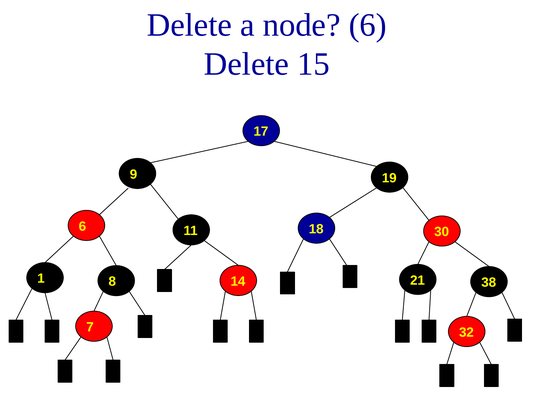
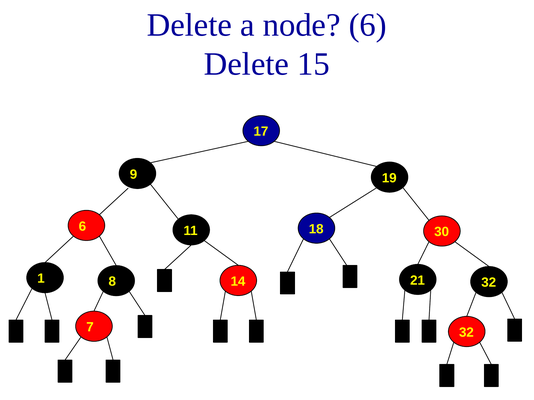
21 38: 38 -> 32
